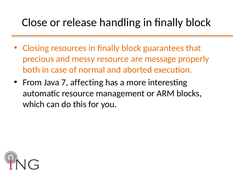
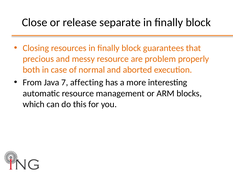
handling: handling -> separate
message: message -> problem
